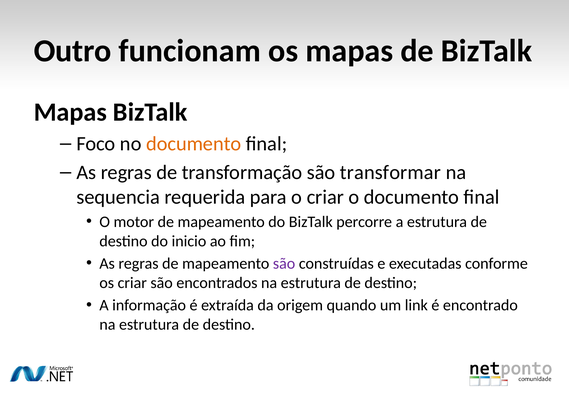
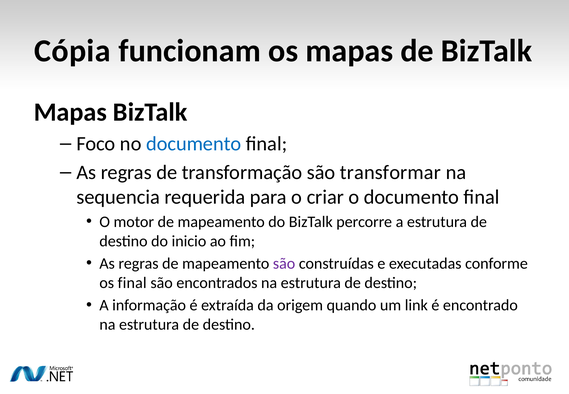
Outro: Outro -> Cópia
documento at (194, 144) colour: orange -> blue
os criar: criar -> final
